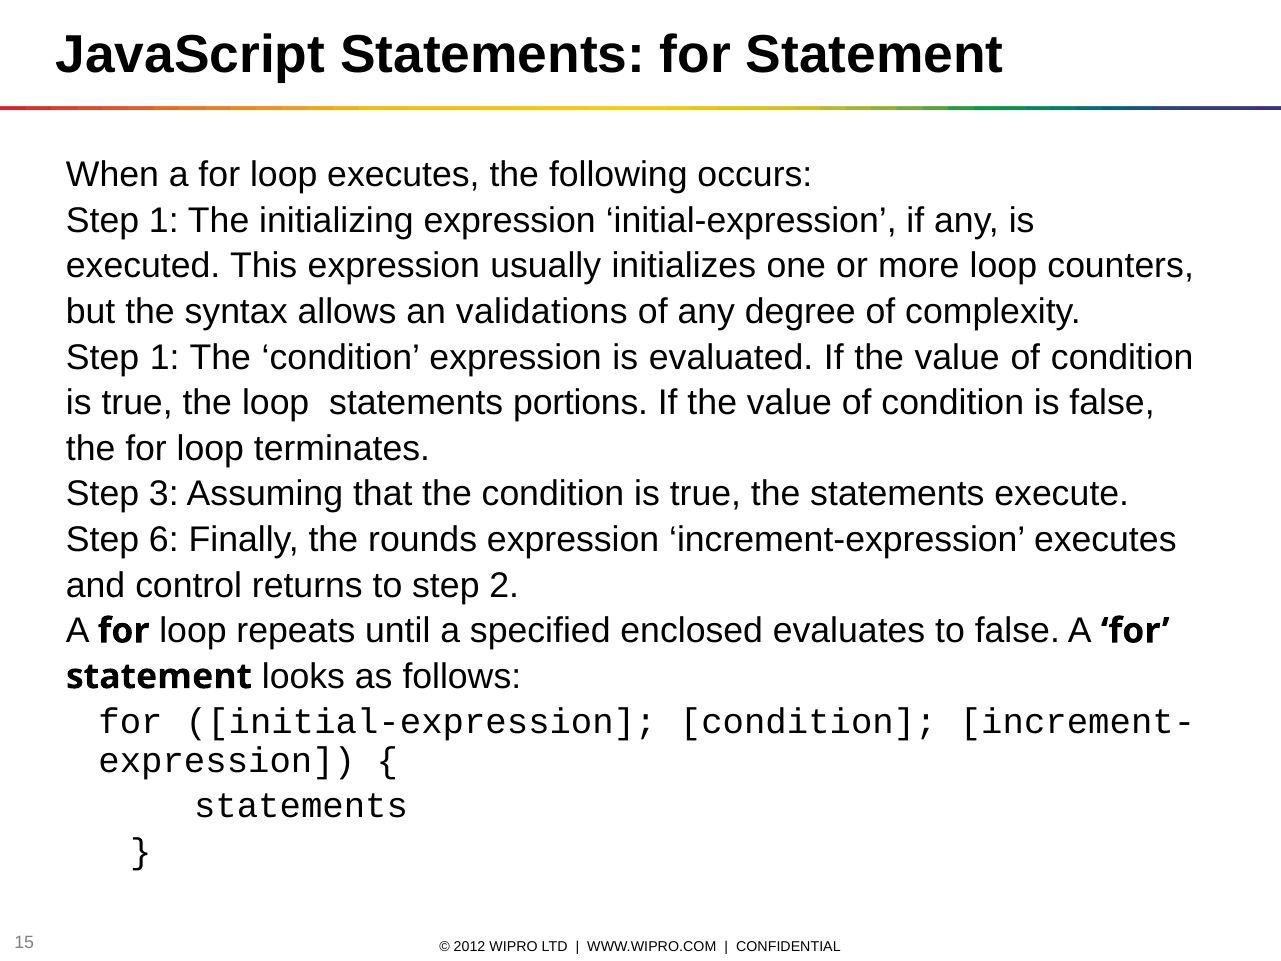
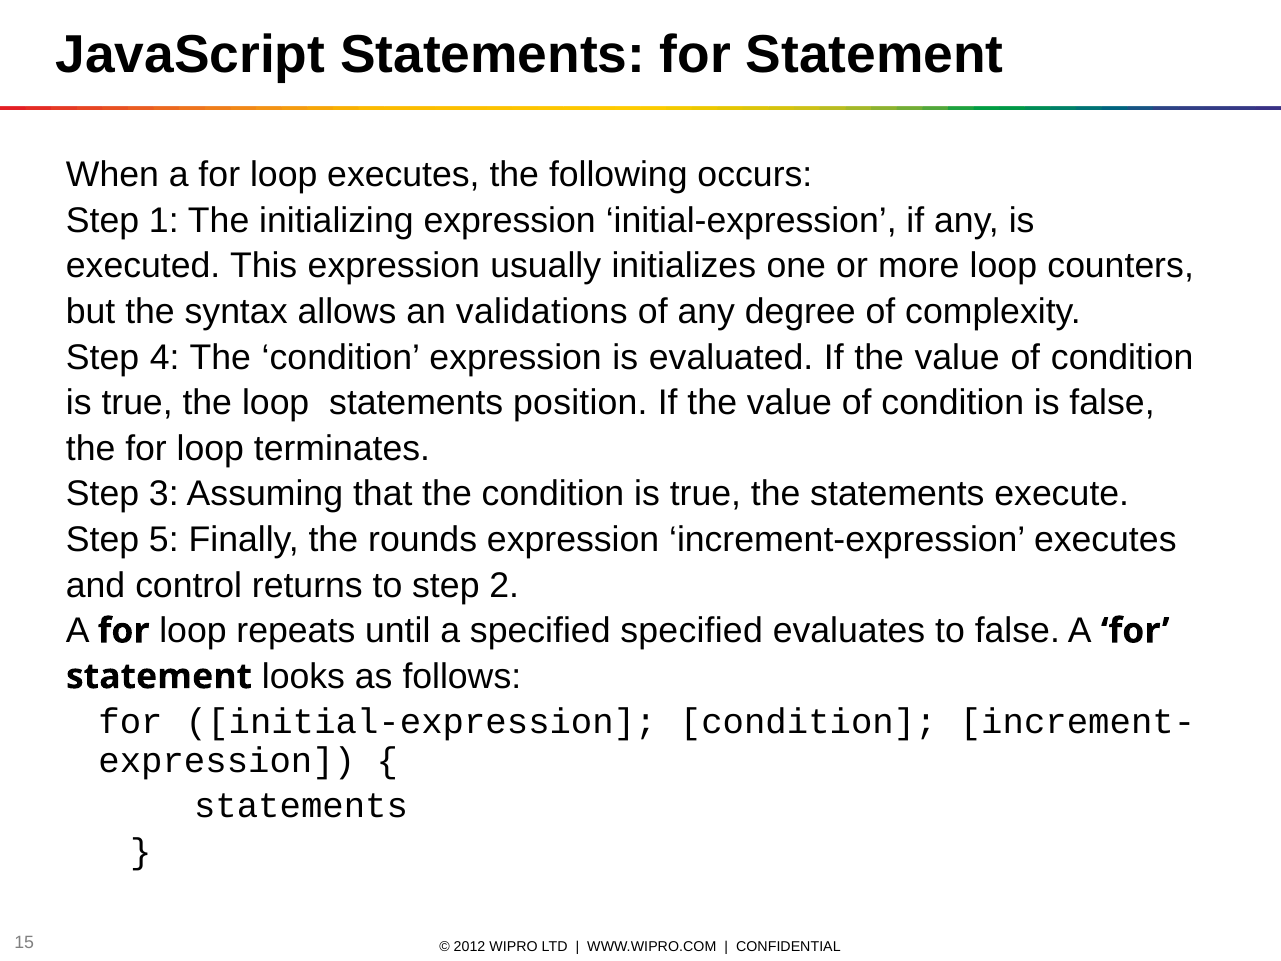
1 at (165, 357): 1 -> 4
portions: portions -> position
6: 6 -> 5
specified enclosed: enclosed -> specified
